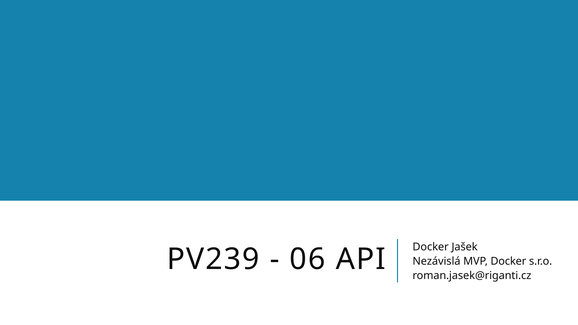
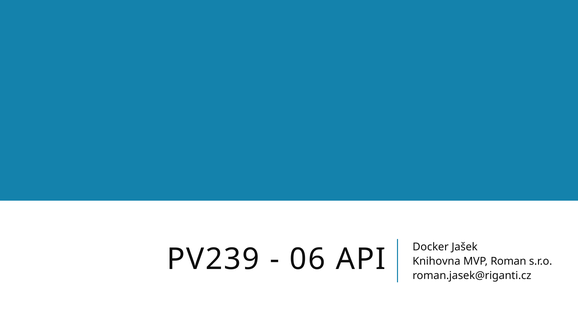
Nezávislá: Nezávislá -> Knihovna
MVP Docker: Docker -> Roman
